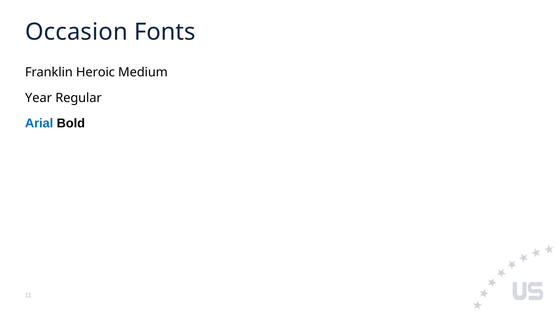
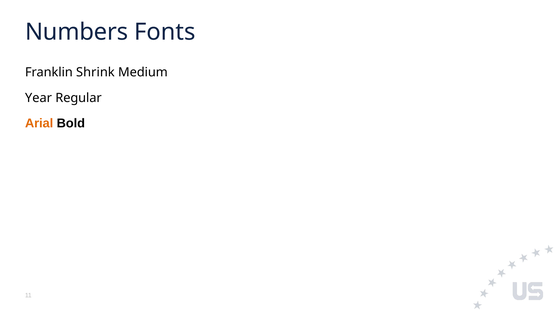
Occasion: Occasion -> Numbers
Heroic: Heroic -> Shrink
Arial colour: blue -> orange
